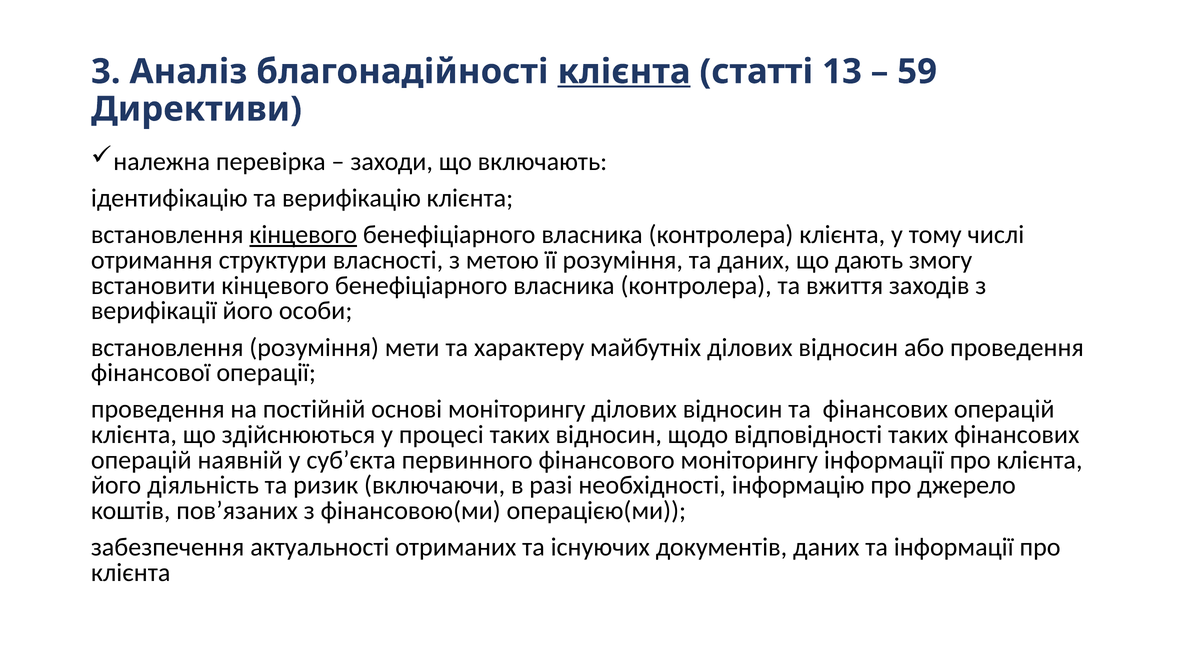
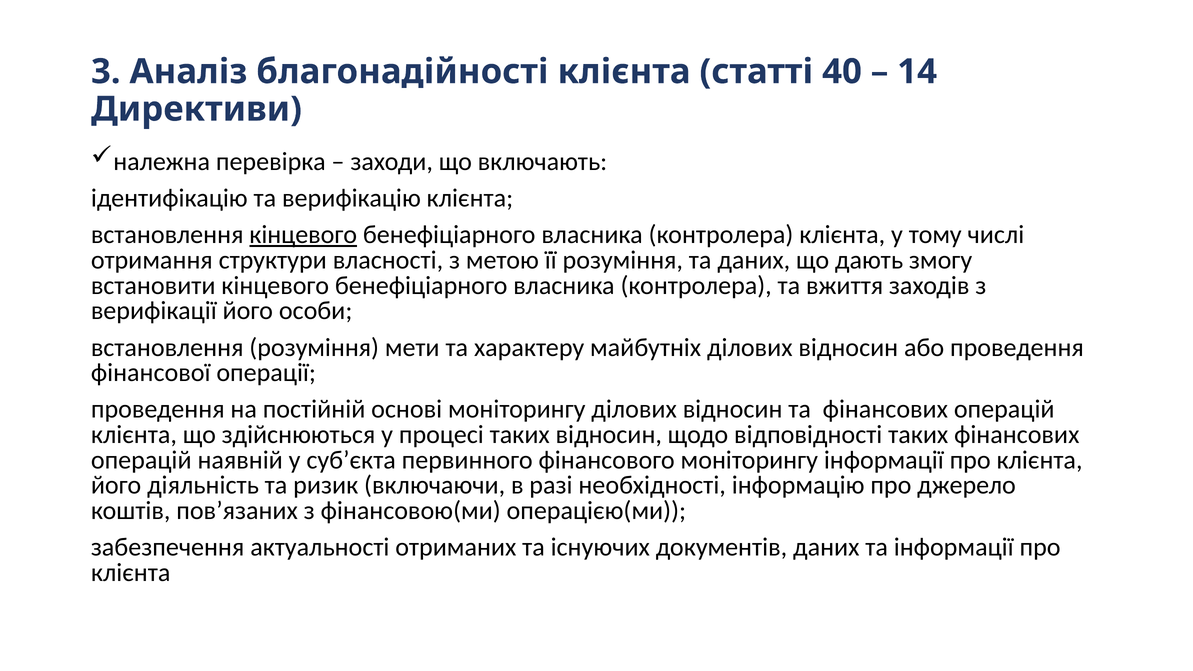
клієнта at (624, 72) underline: present -> none
13: 13 -> 40
59: 59 -> 14
